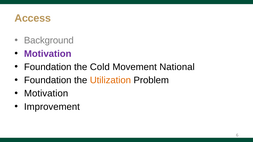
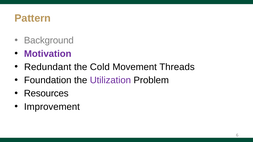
Access: Access -> Pattern
Foundation at (48, 67): Foundation -> Redundant
National: National -> Threads
Utilization colour: orange -> purple
Motivation at (46, 94): Motivation -> Resources
